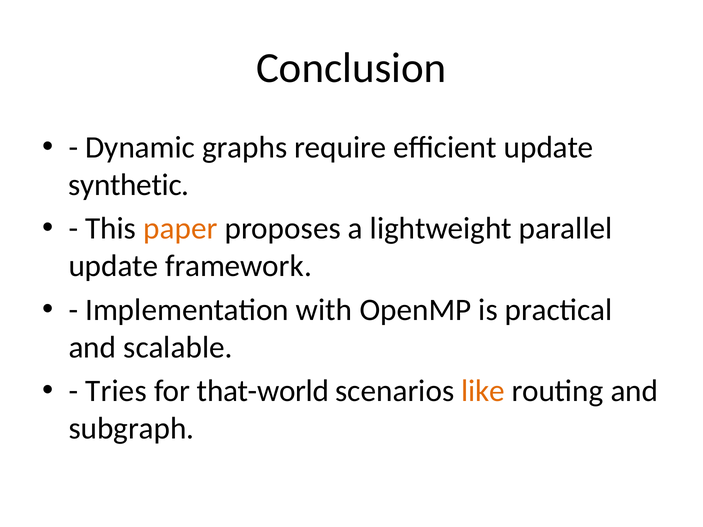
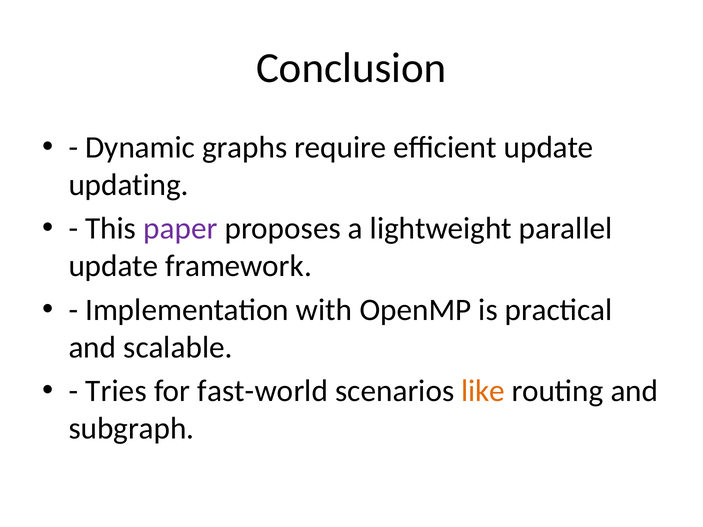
synthetic: synthetic -> updating
paper colour: orange -> purple
that-world: that-world -> fast-world
